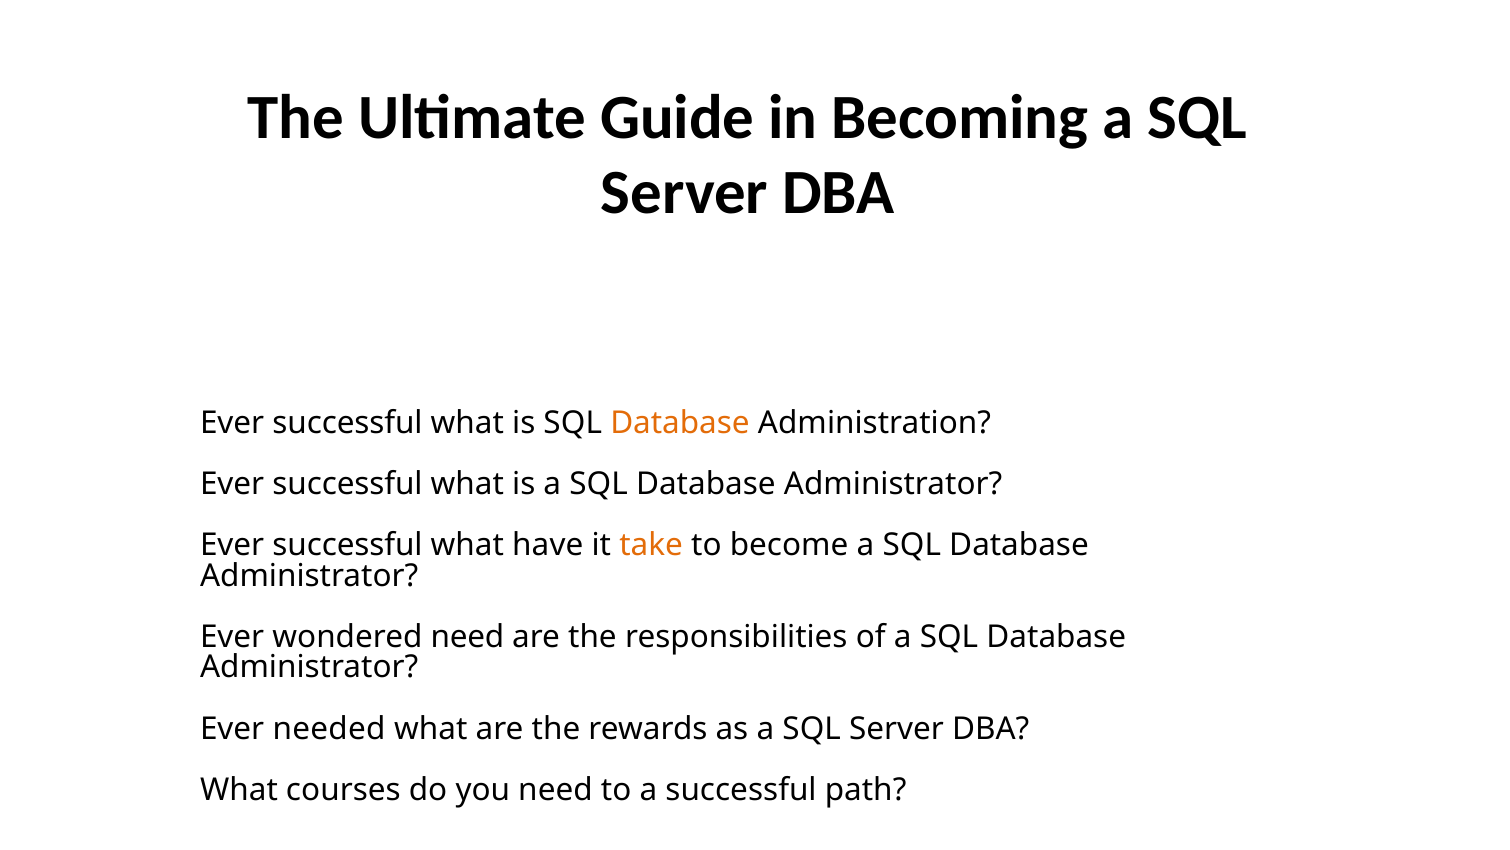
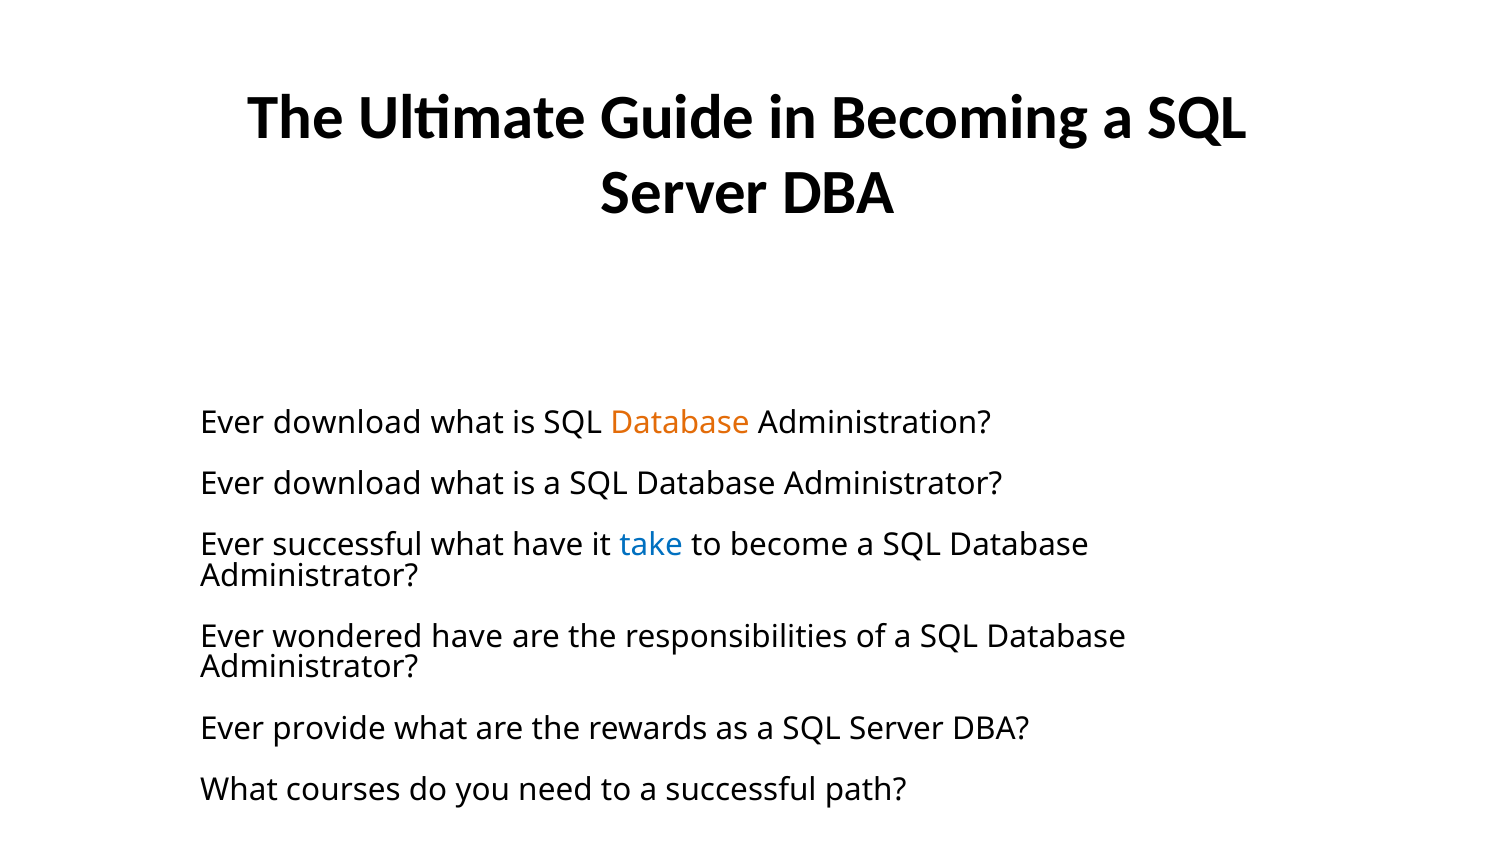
successful at (348, 422): successful -> download
successful at (348, 484): successful -> download
take colour: orange -> blue
wondered need: need -> have
needed: needed -> provide
